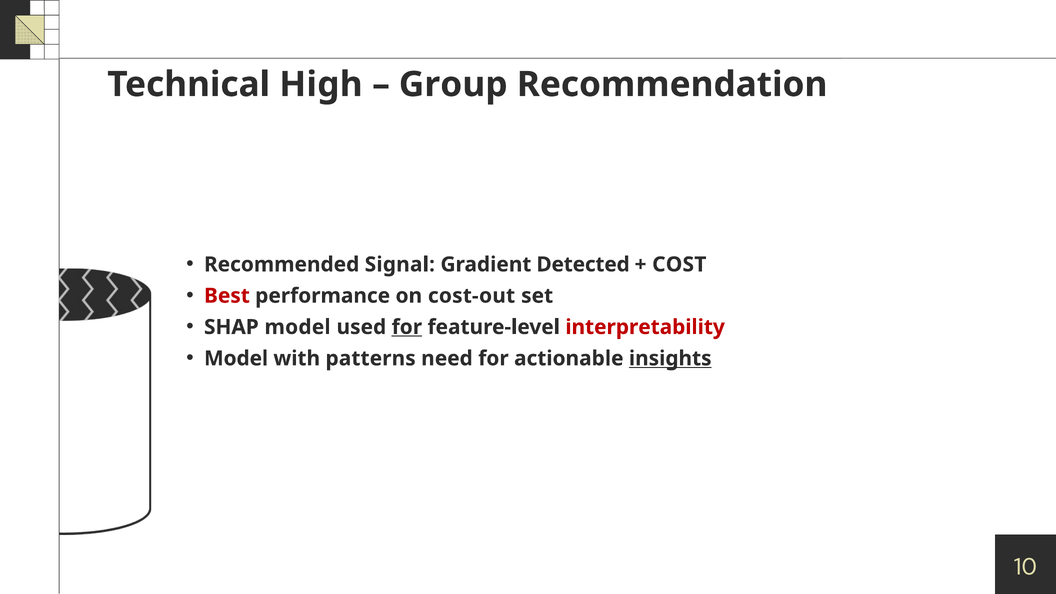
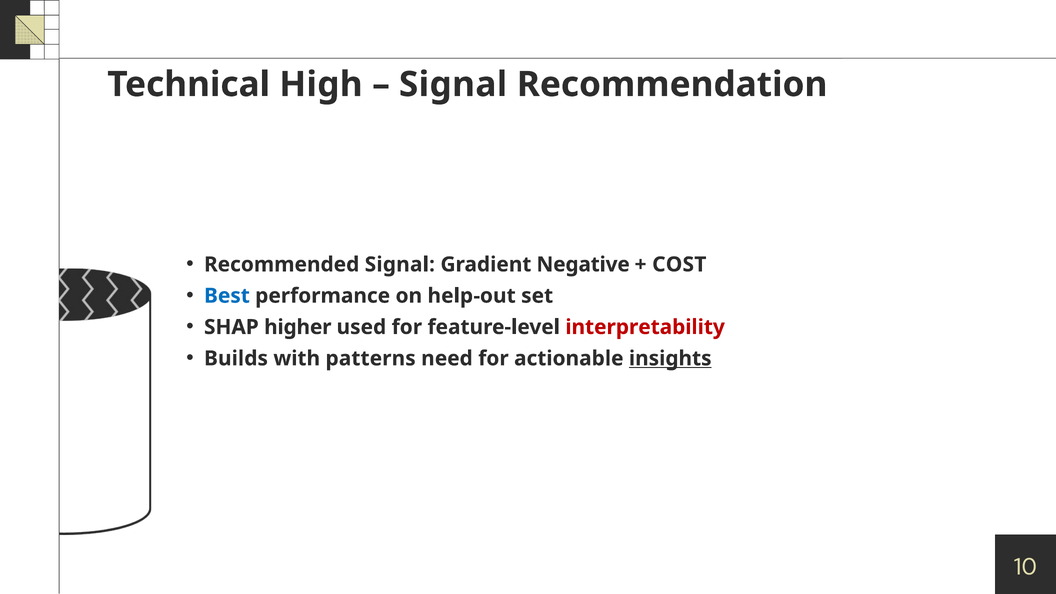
Group at (453, 84): Group -> Signal
Detected: Detected -> Negative
Best colour: red -> blue
cost-out: cost-out -> help-out
SHAP model: model -> higher
for at (407, 327) underline: present -> none
Model at (236, 358): Model -> Builds
